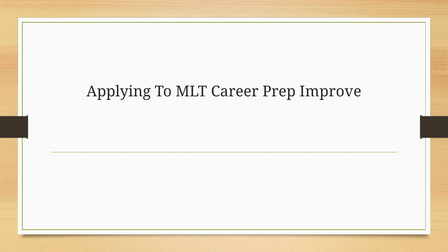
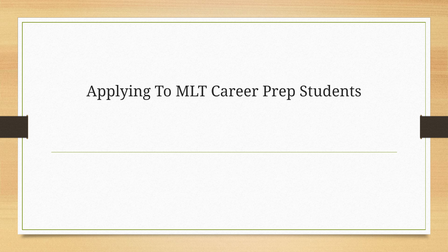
Improve: Improve -> Students
